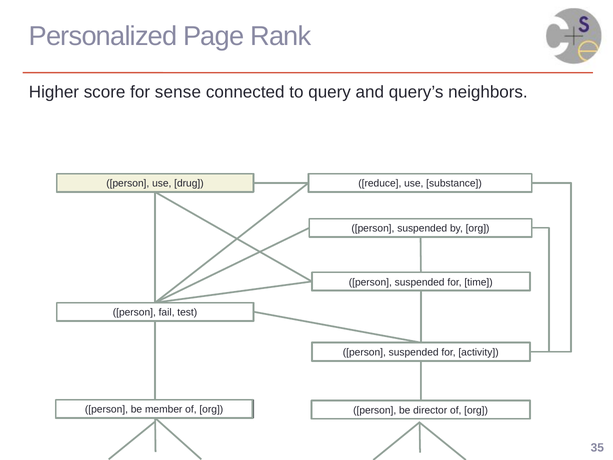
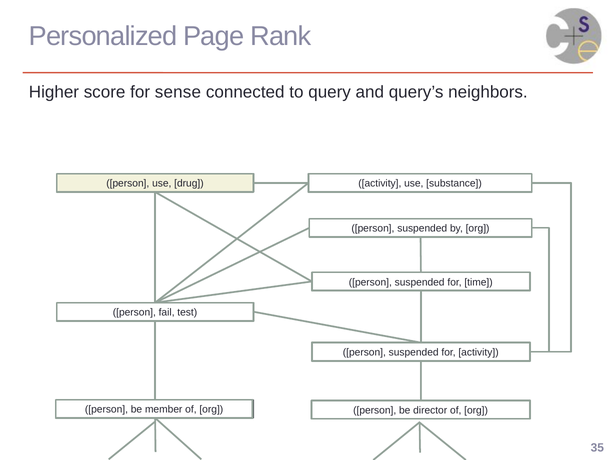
drug reduce: reduce -> activity
